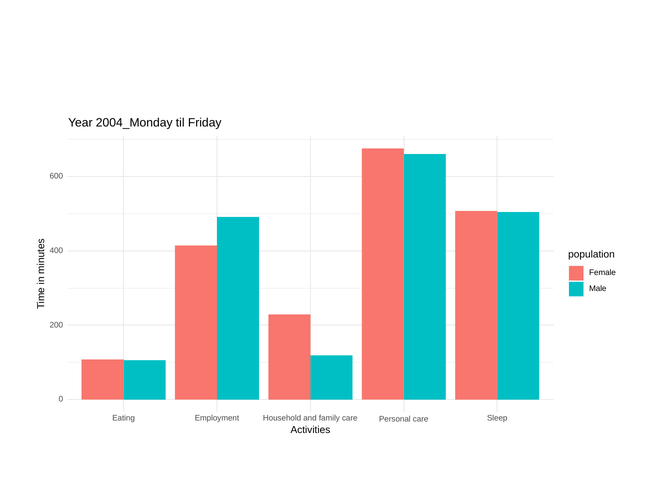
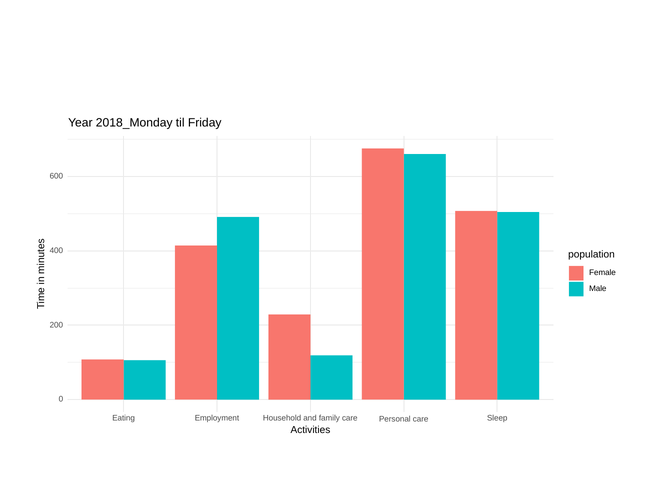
2004_Monday: 2004_Monday -> 2018_Monday
